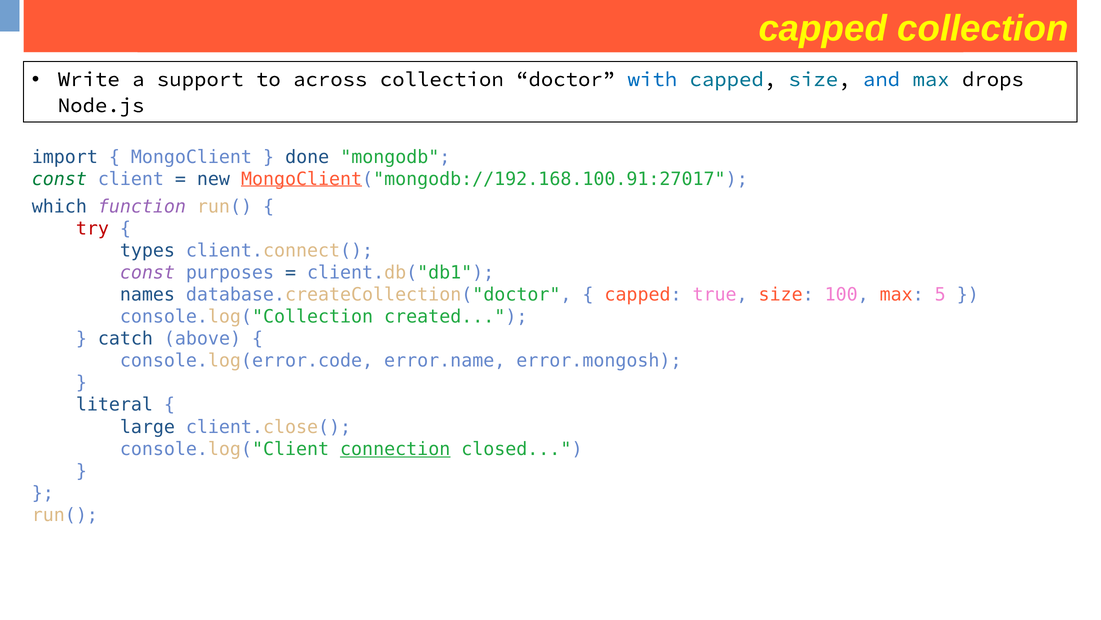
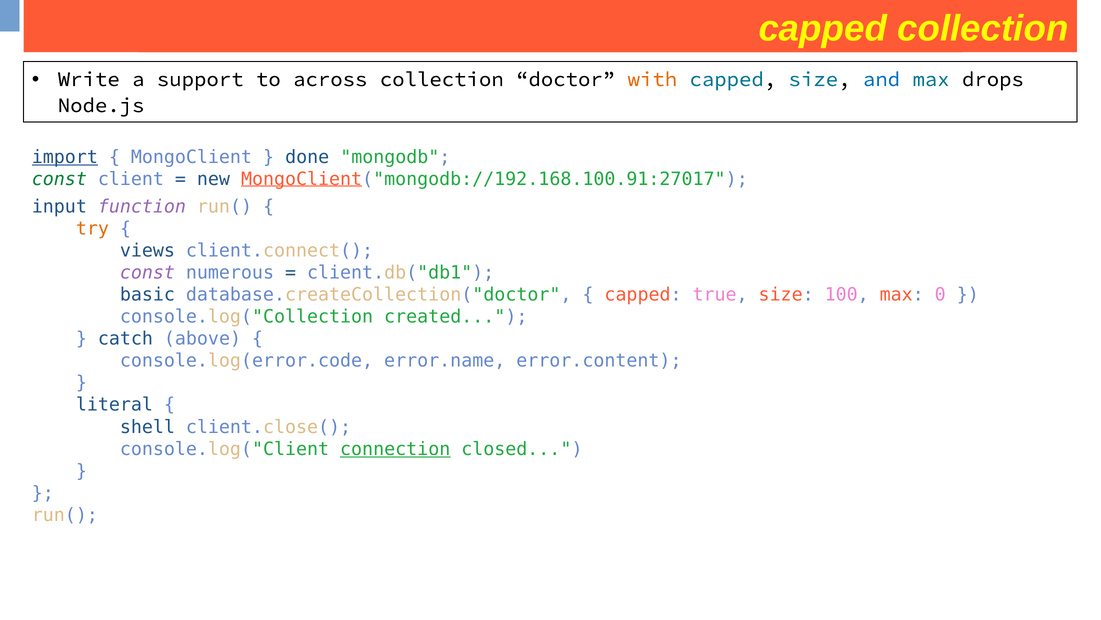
with colour: blue -> orange
import underline: none -> present
which: which -> input
try colour: red -> orange
types: types -> views
purposes: purposes -> numerous
names: names -> basic
5: 5 -> 0
error.mongosh: error.mongosh -> error.content
large: large -> shell
